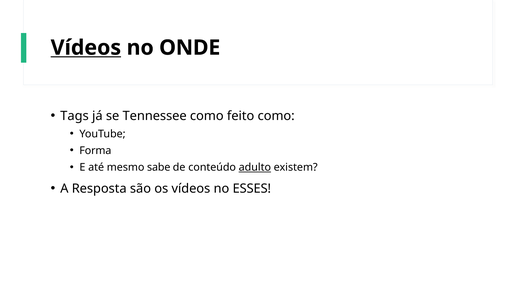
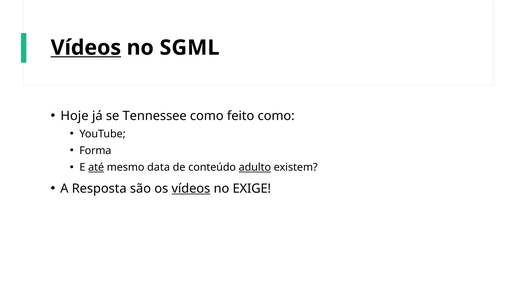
ONDE: ONDE -> SGML
Tags: Tags -> Hoje
até underline: none -> present
sabe: sabe -> data
vídeos at (191, 189) underline: none -> present
ESSES: ESSES -> EXIGE
